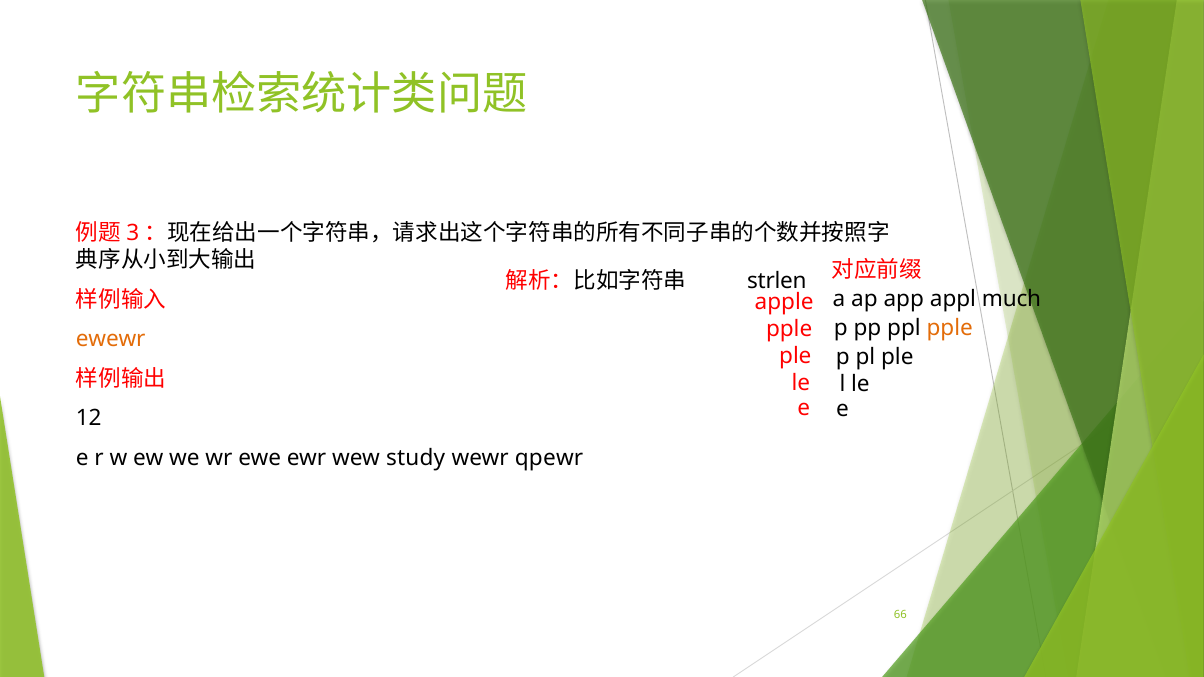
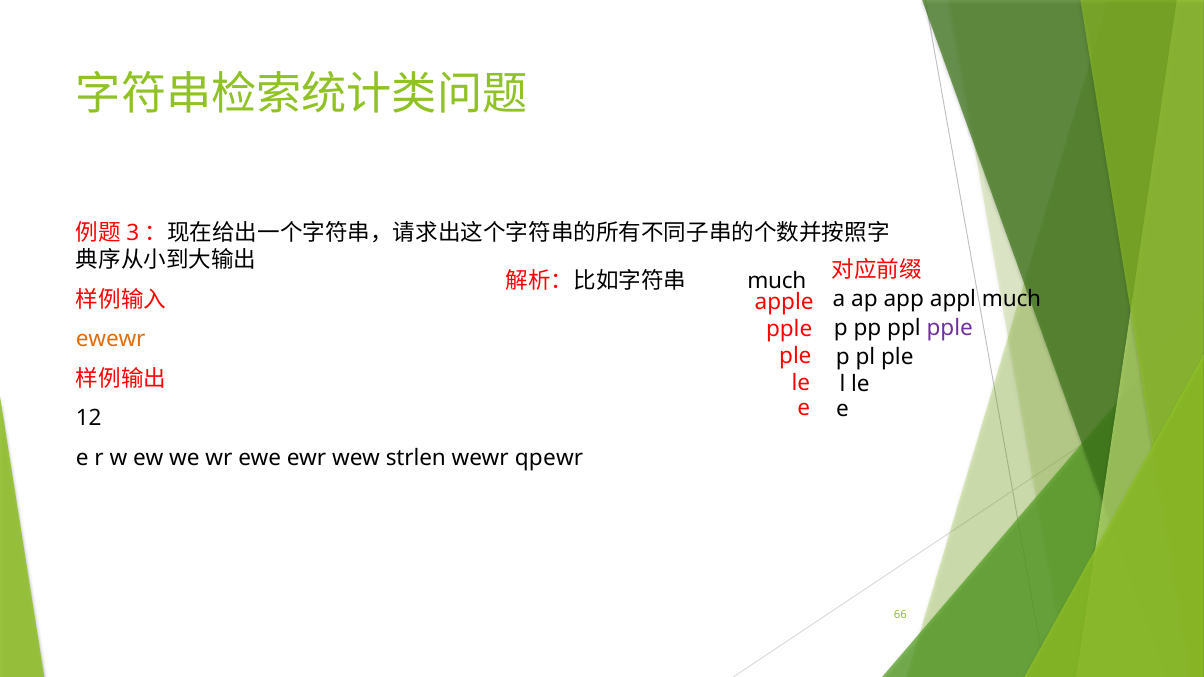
strlen at (777, 281): strlen -> much
pple at (950, 328) colour: orange -> purple
study: study -> strlen
